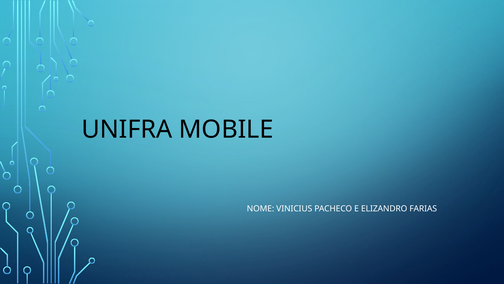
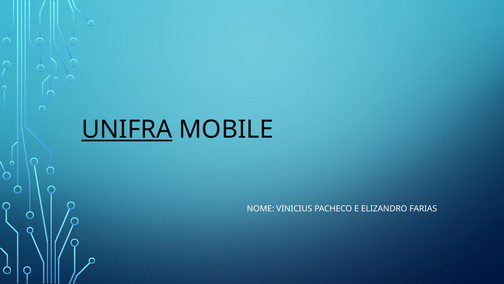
UNIFRA underline: none -> present
